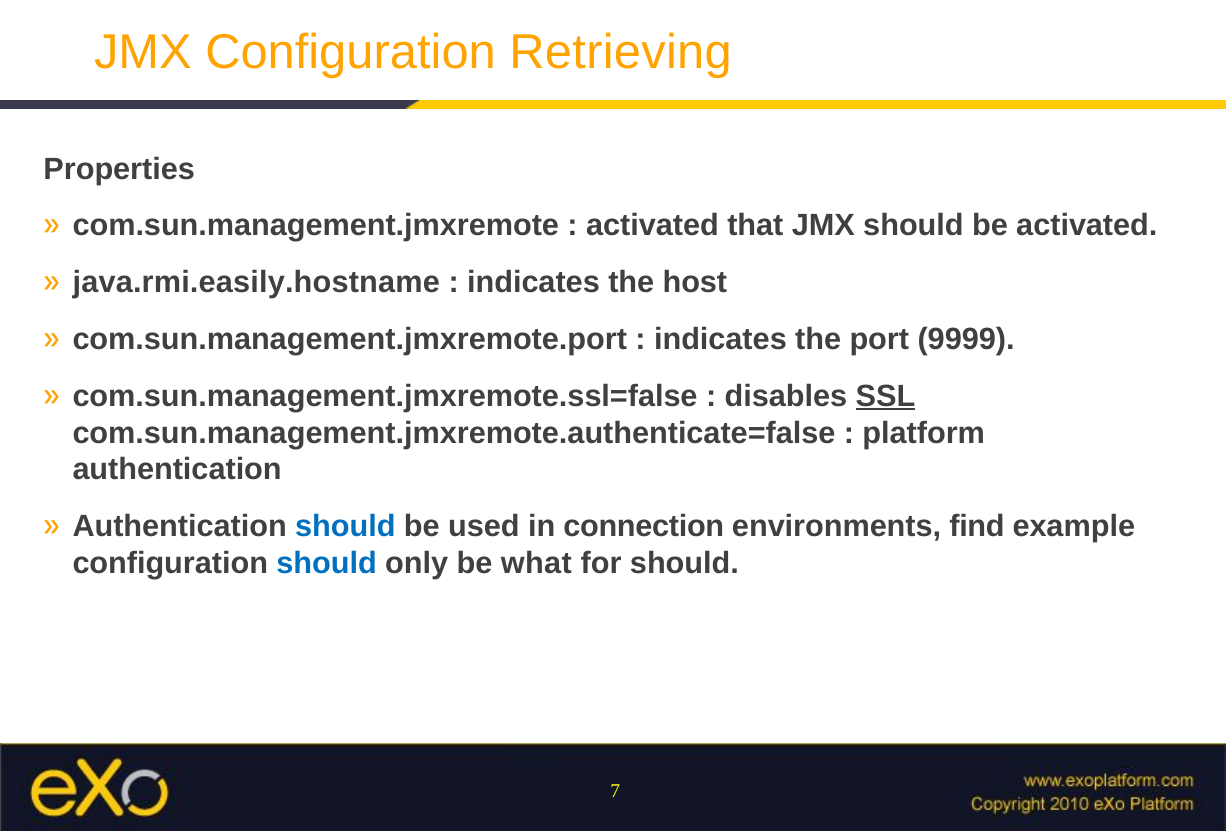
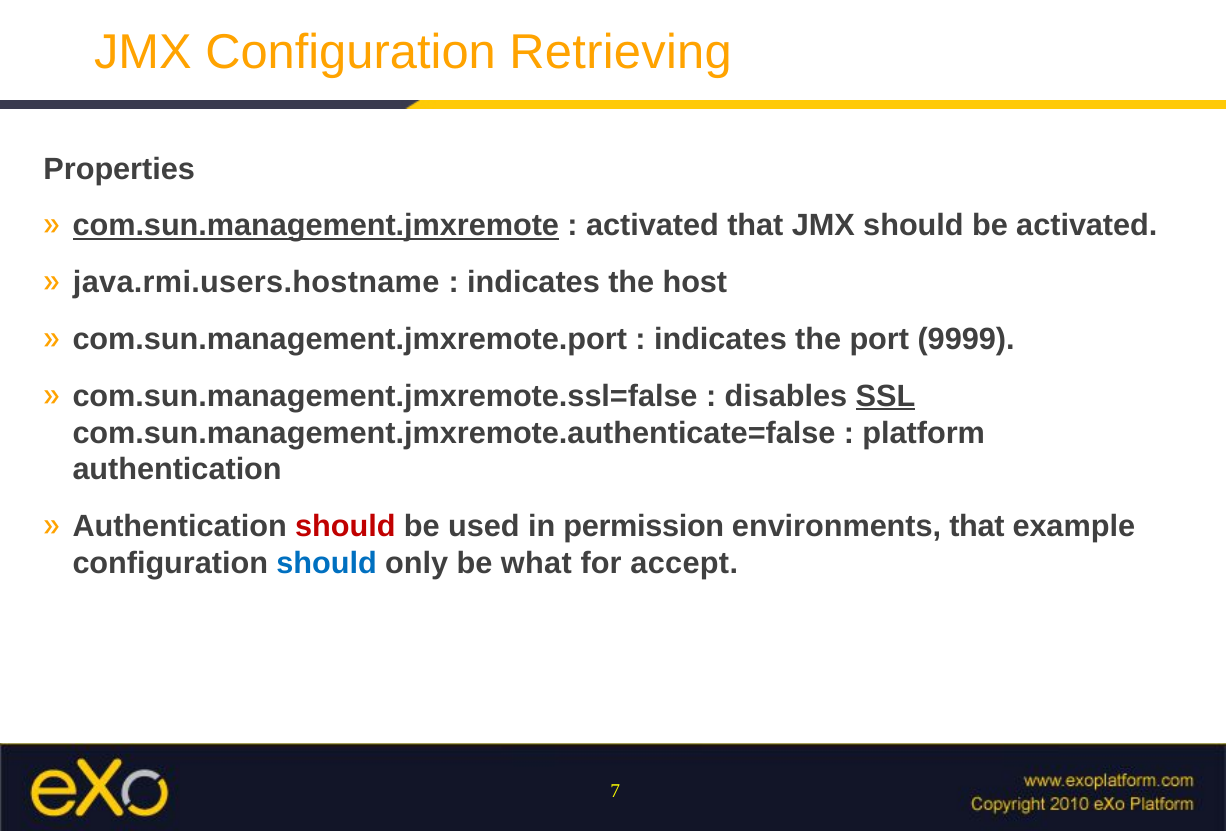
com.sun.management.jmxremote underline: none -> present
java.rmi.easily.hostname: java.rmi.easily.hostname -> java.rmi.users.hostname
should at (345, 526) colour: blue -> red
connection: connection -> permission
environments find: find -> that
for should: should -> accept
